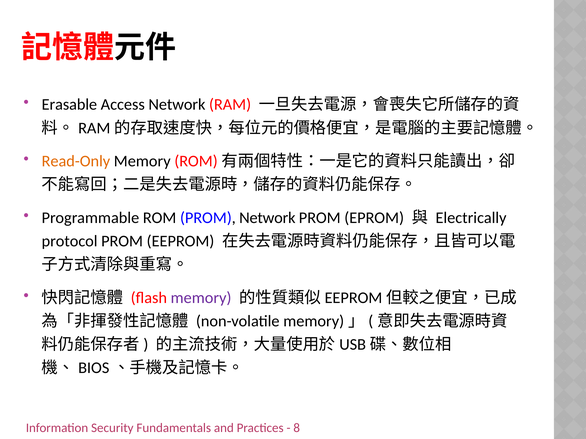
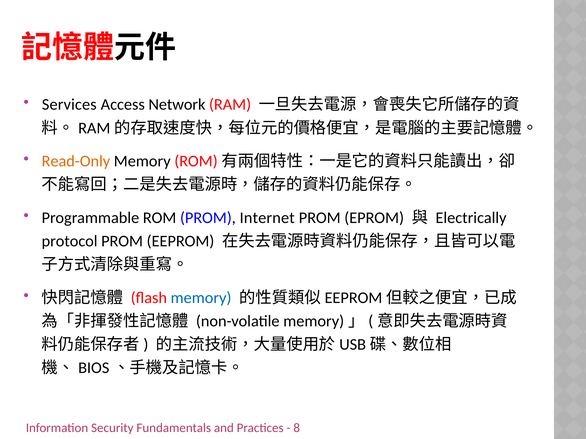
Erasable: Erasable -> Services
PROM Network: Network -> Internet
memory at (201, 298) colour: purple -> blue
